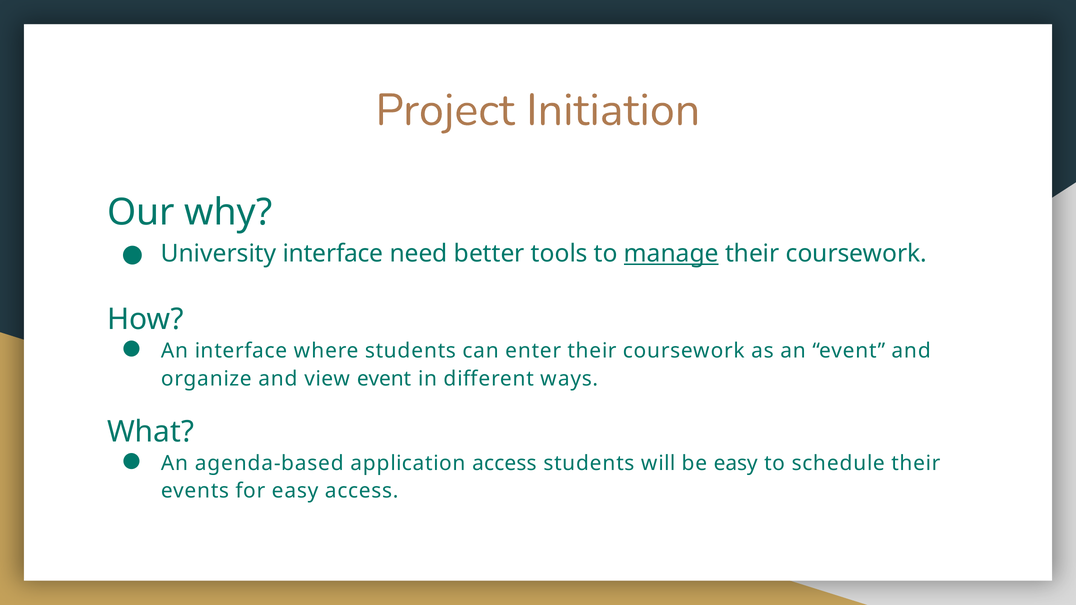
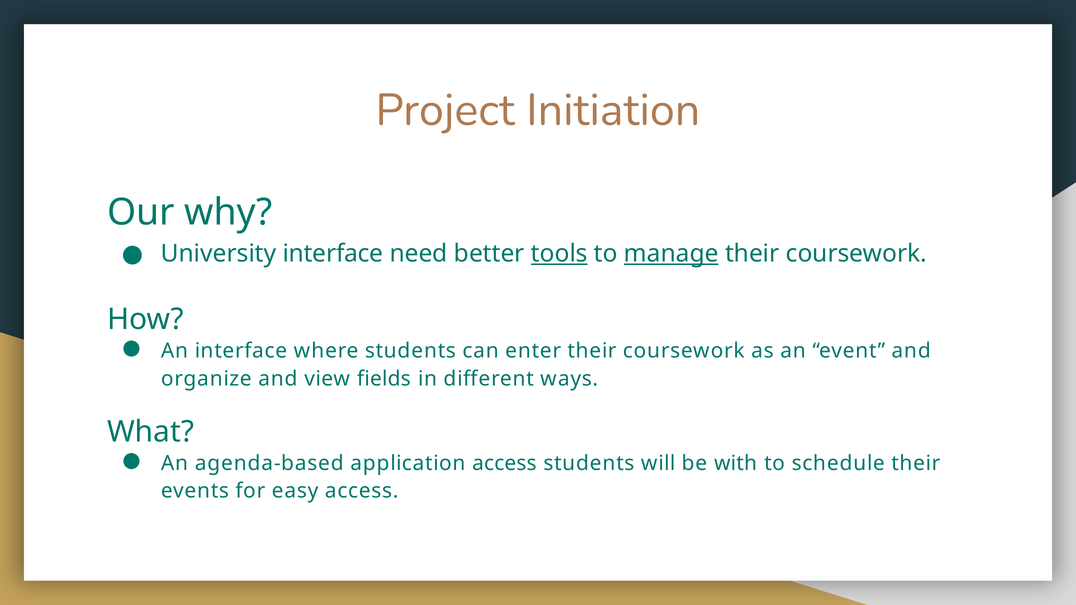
tools underline: none -> present
view event: event -> fields
be easy: easy -> with
